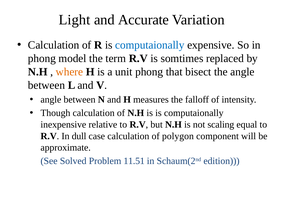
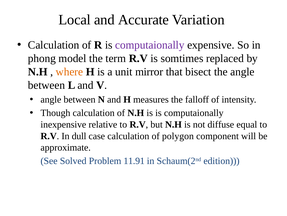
Light: Light -> Local
computaionally at (150, 45) colour: blue -> purple
unit phong: phong -> mirror
scaling: scaling -> diffuse
11.51: 11.51 -> 11.91
